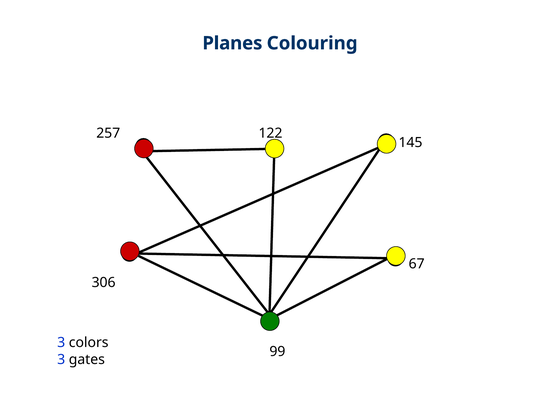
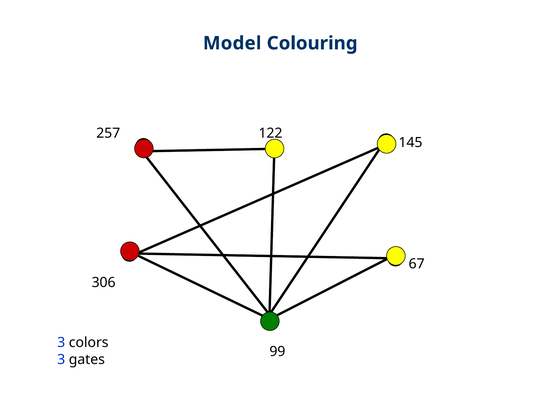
Planes: Planes -> Model
